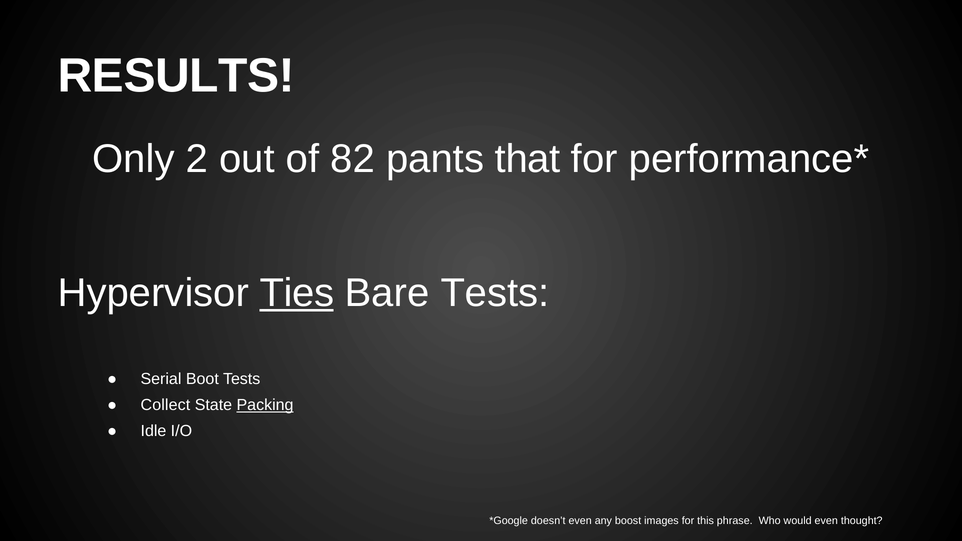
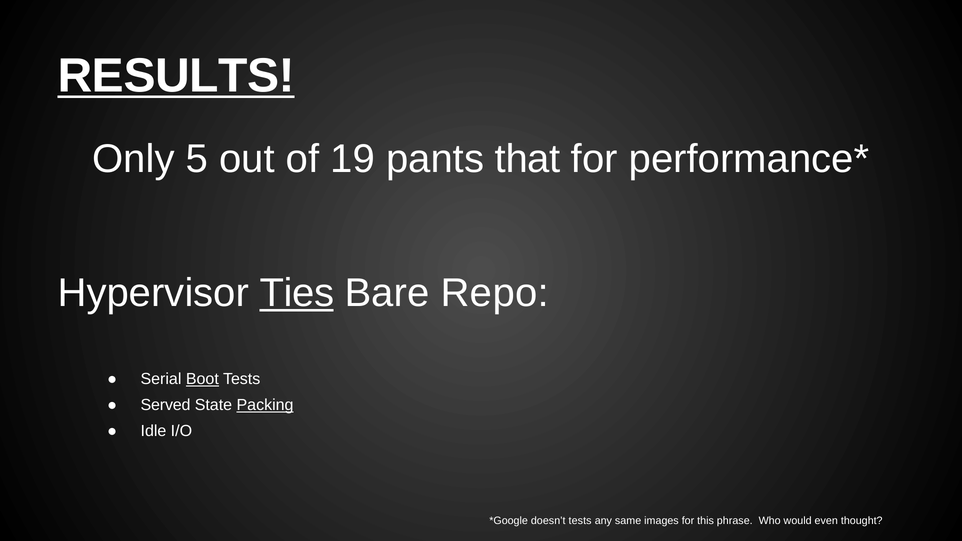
RESULTS underline: none -> present
2: 2 -> 5
82: 82 -> 19
Bare Tests: Tests -> Repo
Boot underline: none -> present
Collect: Collect -> Served
doesn’t even: even -> tests
boost: boost -> same
